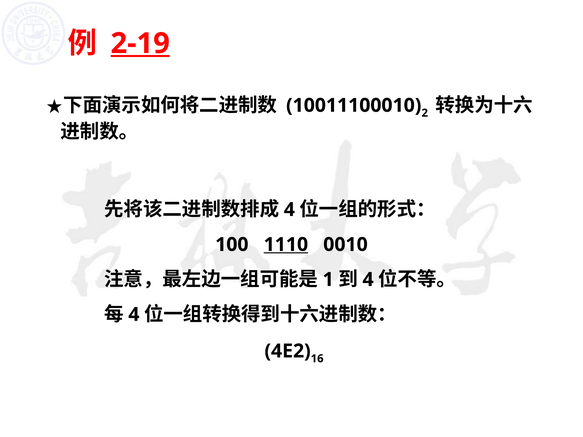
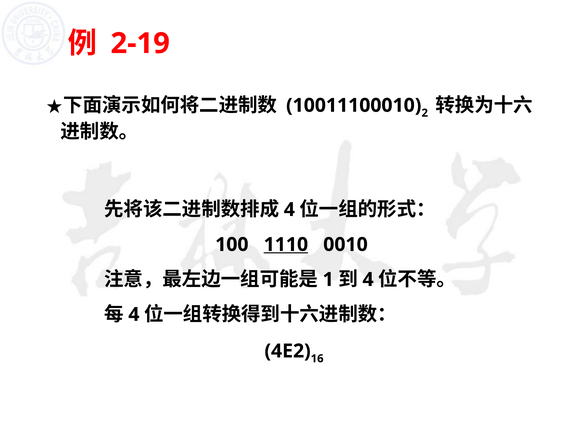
2-19 underline: present -> none
